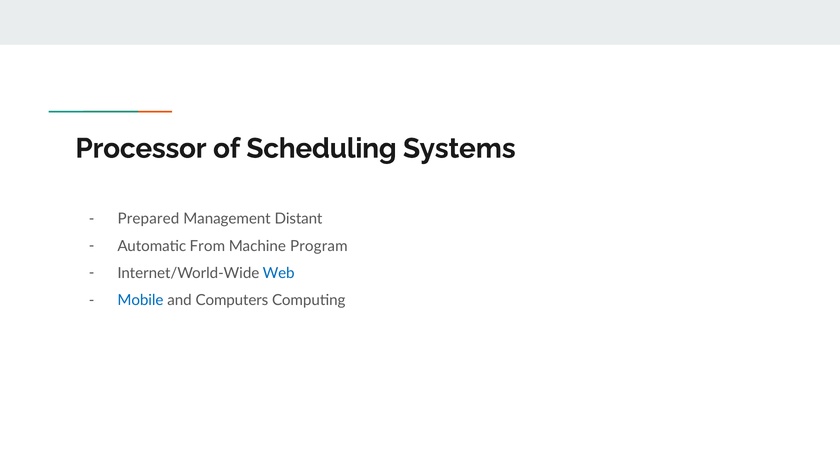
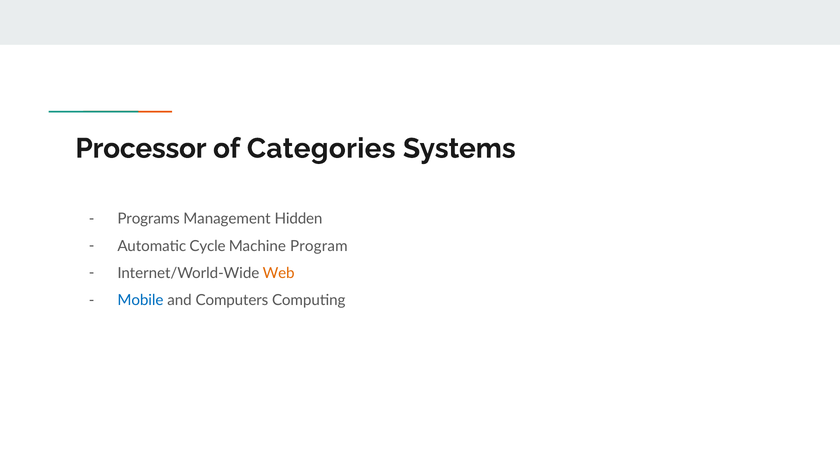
Scheduling: Scheduling -> Categories
Prepared: Prepared -> Programs
Distant: Distant -> Hidden
From: From -> Cycle
Web colour: blue -> orange
